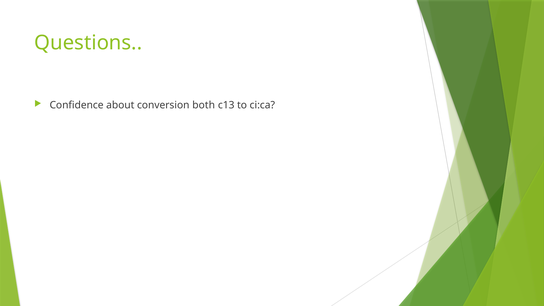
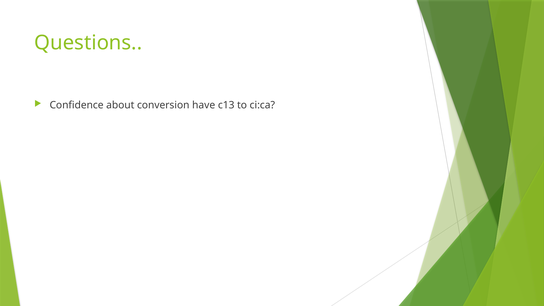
both: both -> have
